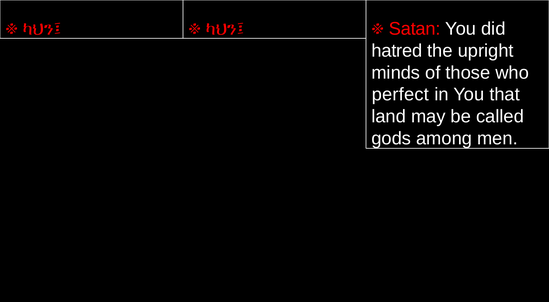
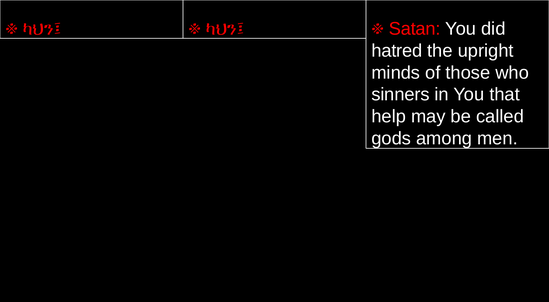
perfect: perfect -> sinners
land: land -> help
